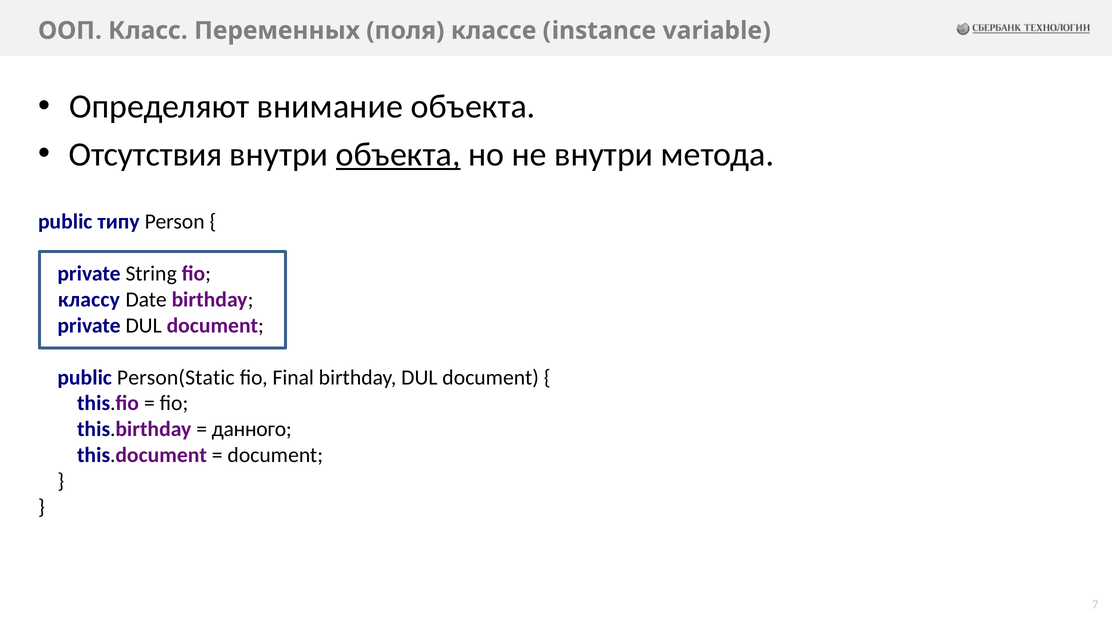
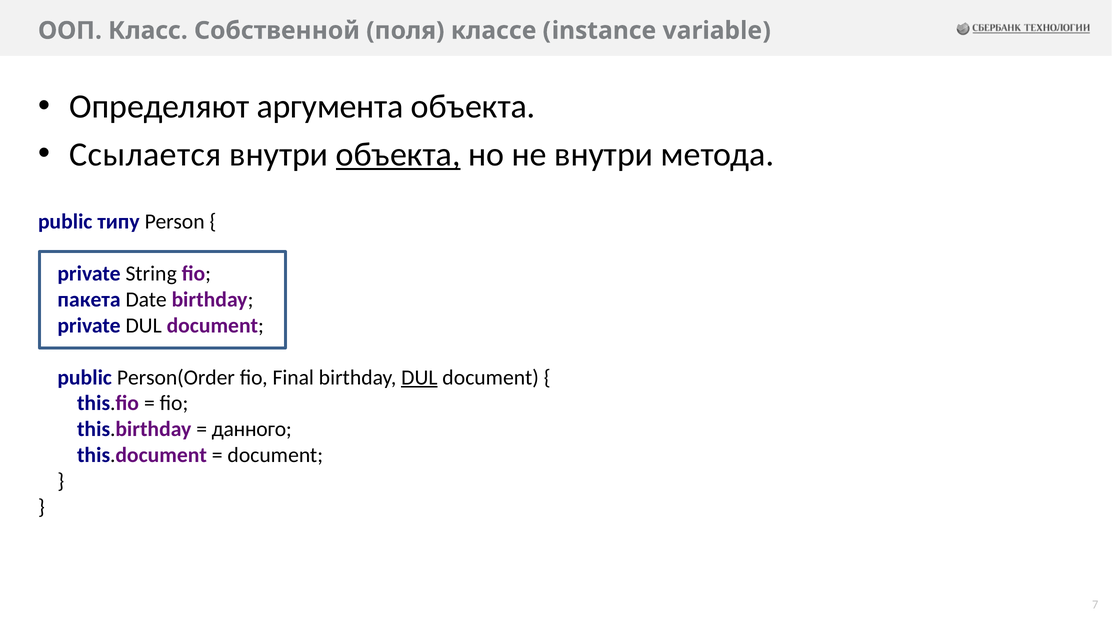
Переменных: Переменных -> Собственной
внимание: внимание -> аргумента
Отсутствия: Отсутствия -> Ссылается
классу: классу -> пакета
Person(Static: Person(Static -> Person(Order
DUL at (419, 377) underline: none -> present
